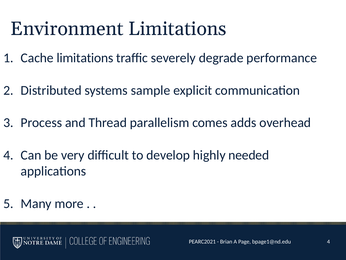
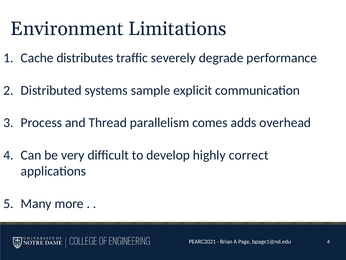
Cache limitations: limitations -> distributes
needed: needed -> correct
